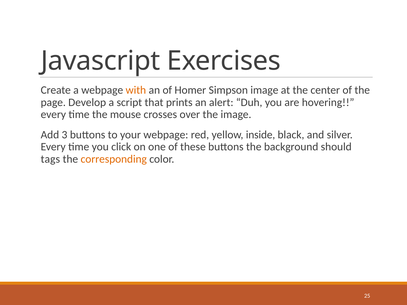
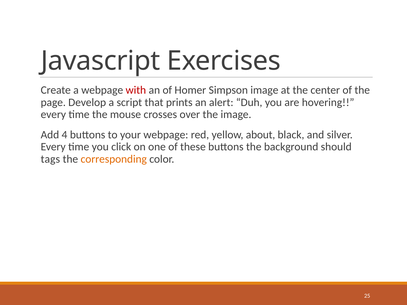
with colour: orange -> red
3: 3 -> 4
inside: inside -> about
